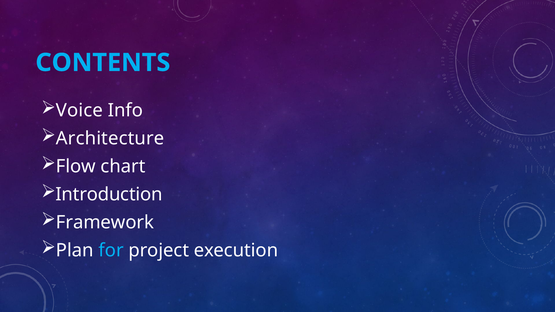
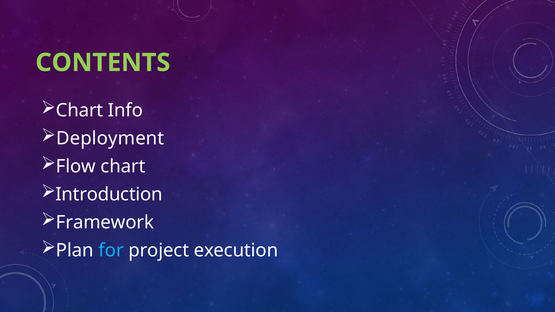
CONTENTS colour: light blue -> light green
Voice at (79, 111): Voice -> Chart
Architecture: Architecture -> Deployment
